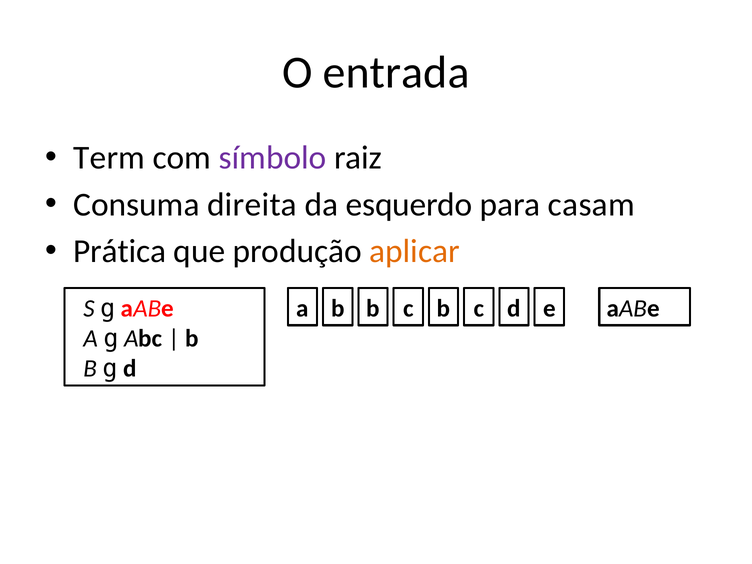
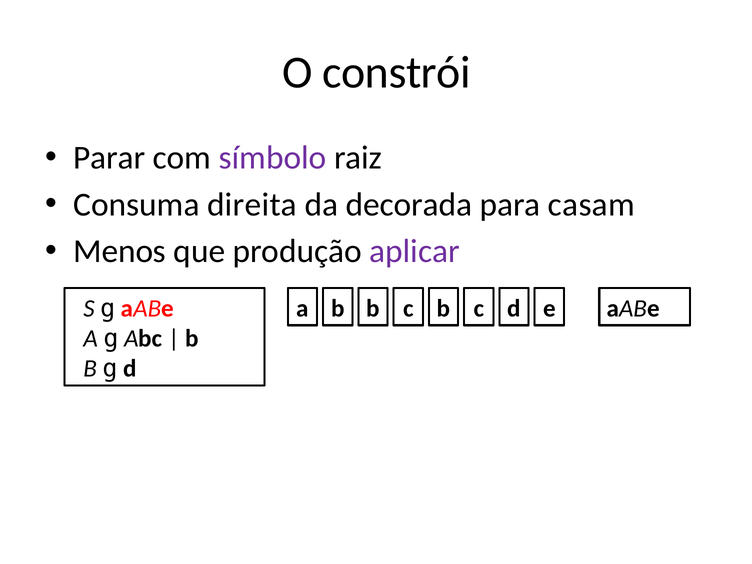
entrada: entrada -> constrói
Term: Term -> Parar
esquerdo: esquerdo -> decorada
Prática: Prática -> Menos
aplicar colour: orange -> purple
